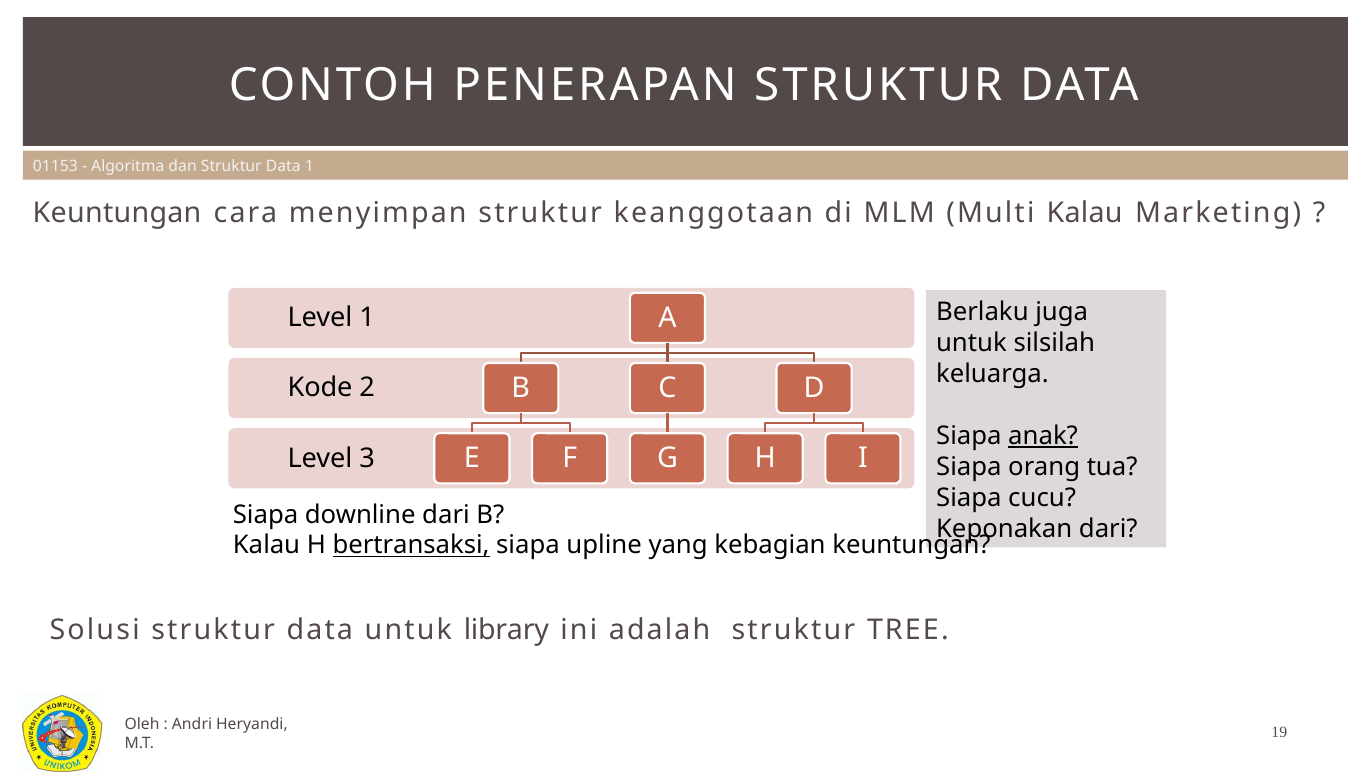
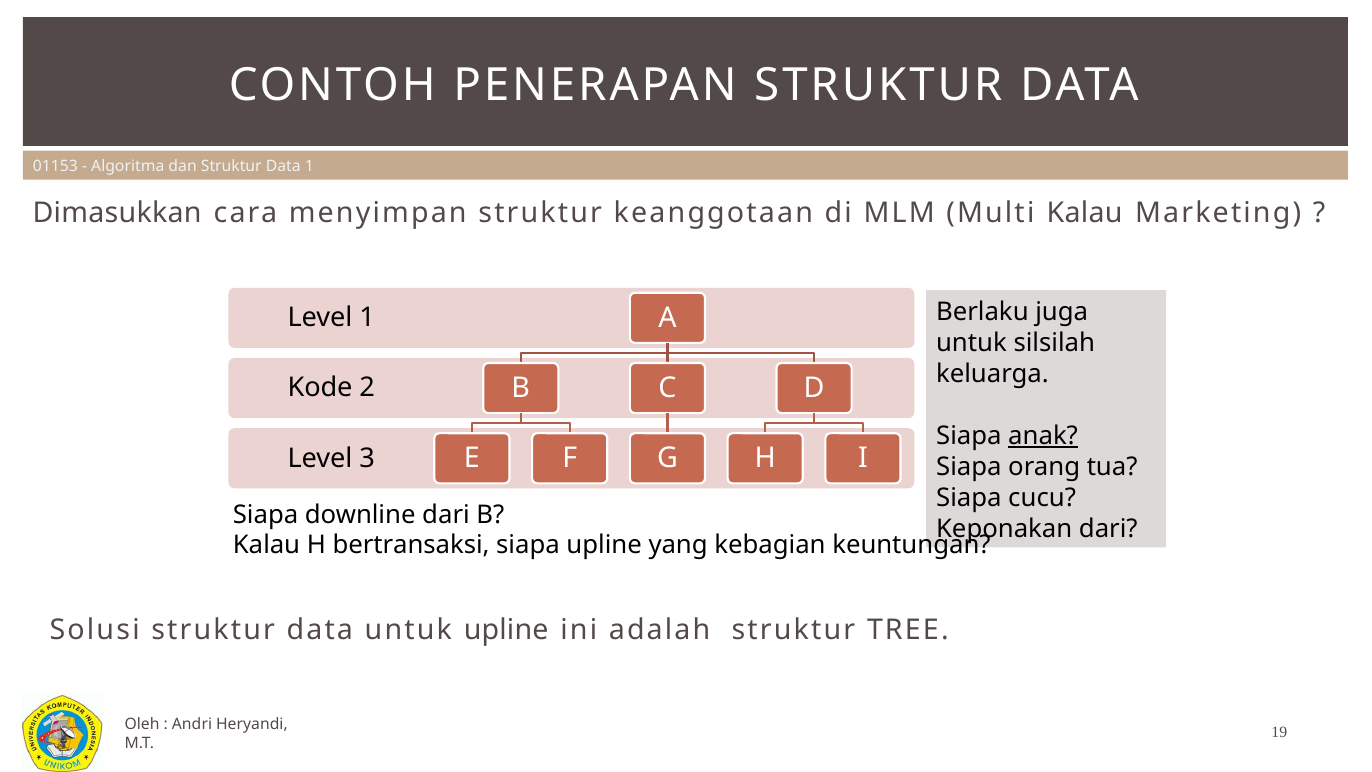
Keuntungan at (117, 213): Keuntungan -> Dimasukkan
bertransaksi underline: present -> none
untuk library: library -> upline
